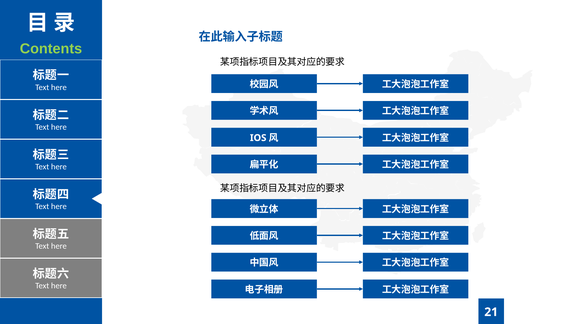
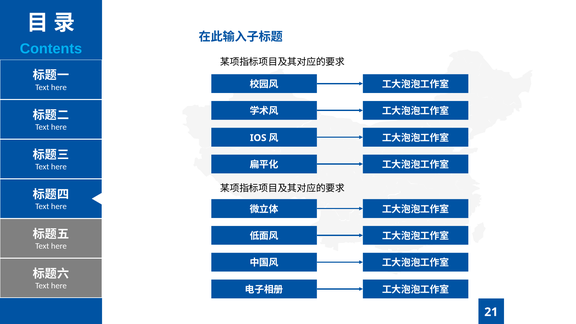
Contents colour: light green -> light blue
